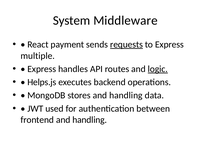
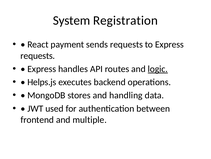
Middleware: Middleware -> Registration
requests at (126, 44) underline: present -> none
multiple at (38, 56): multiple -> requests
frontend and handling: handling -> multiple
